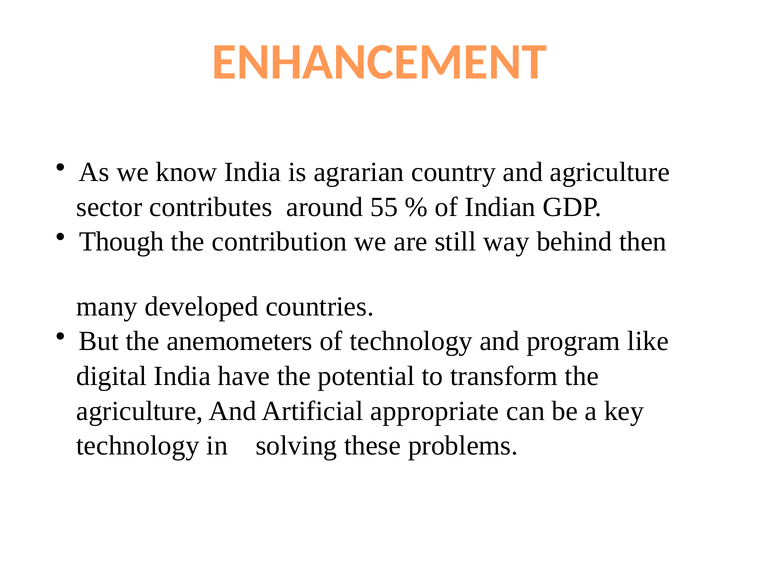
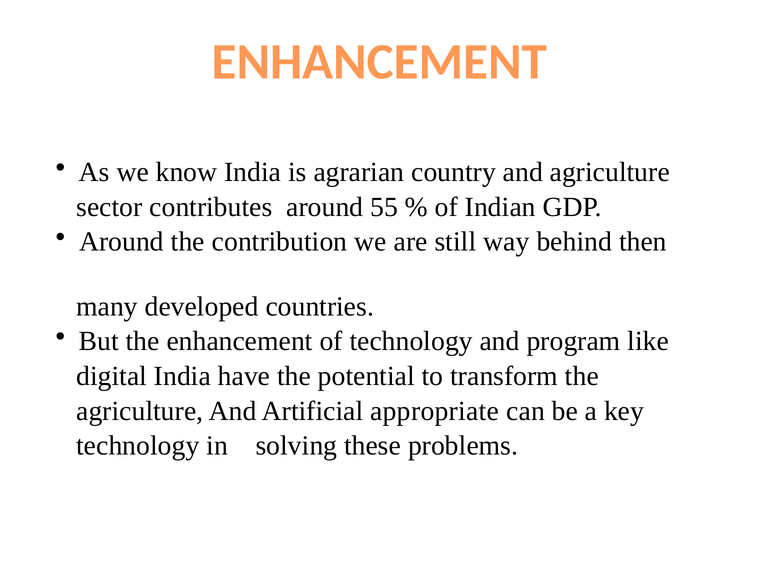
Though at (122, 242): Though -> Around
the anemometers: anemometers -> enhancement
